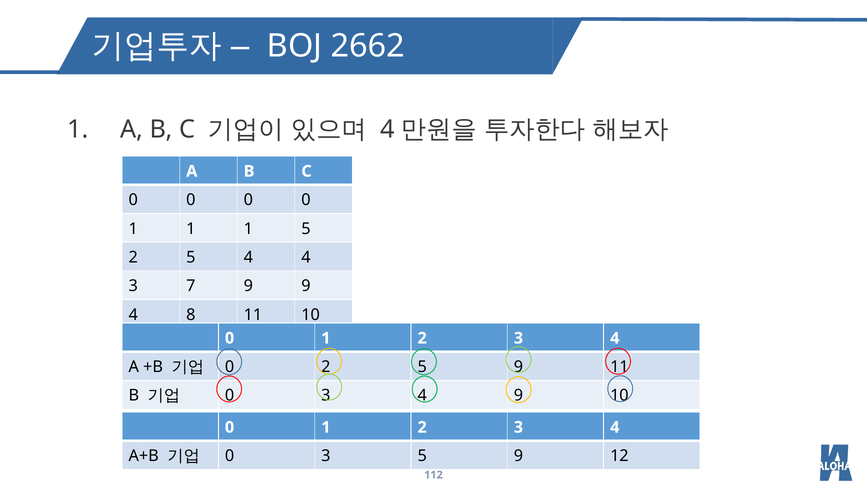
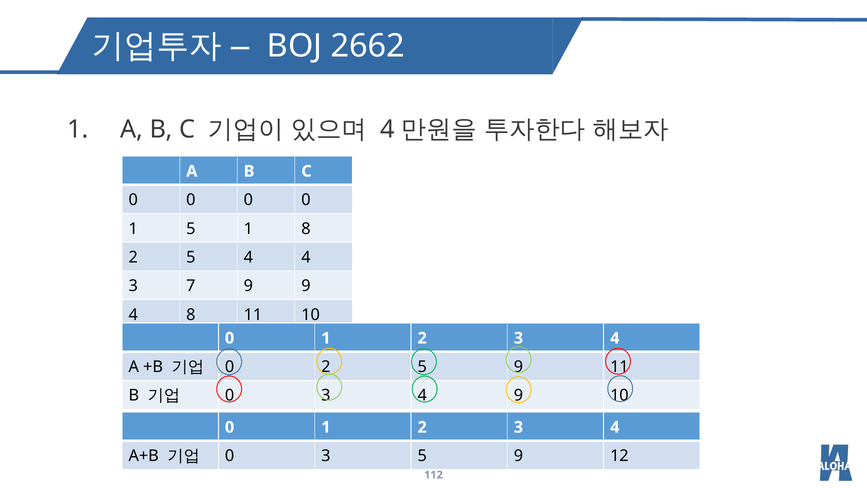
1 at (191, 228): 1 -> 5
1 5: 5 -> 8
